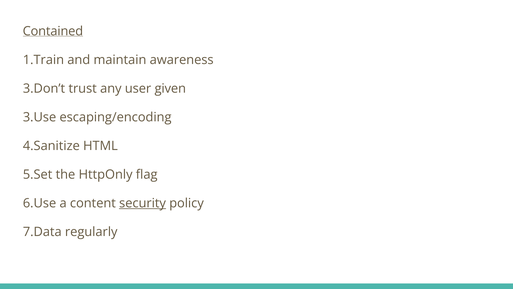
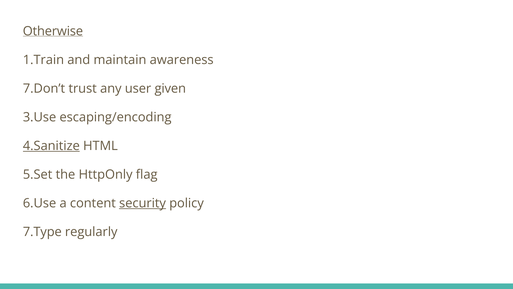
Contained: Contained -> Otherwise
3.Don’t: 3.Don’t -> 7.Don’t
4.Sanitize underline: none -> present
7.Data: 7.Data -> 7.Type
